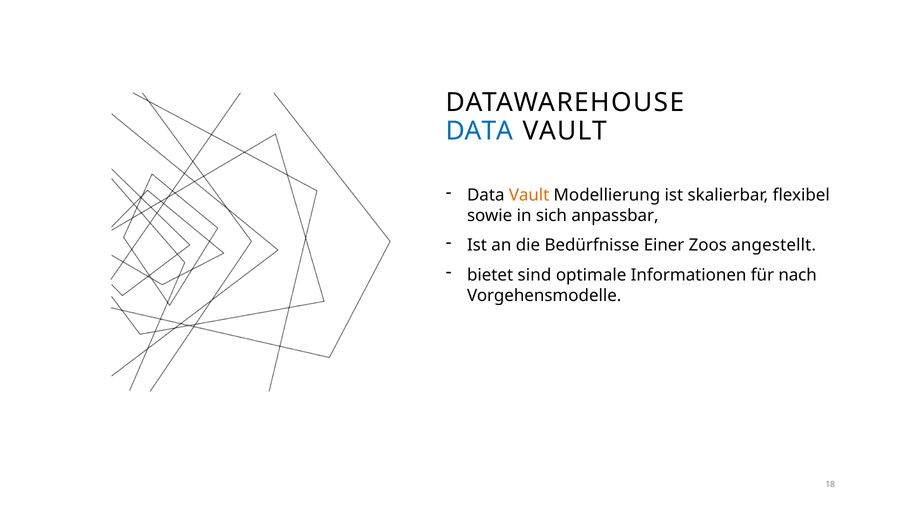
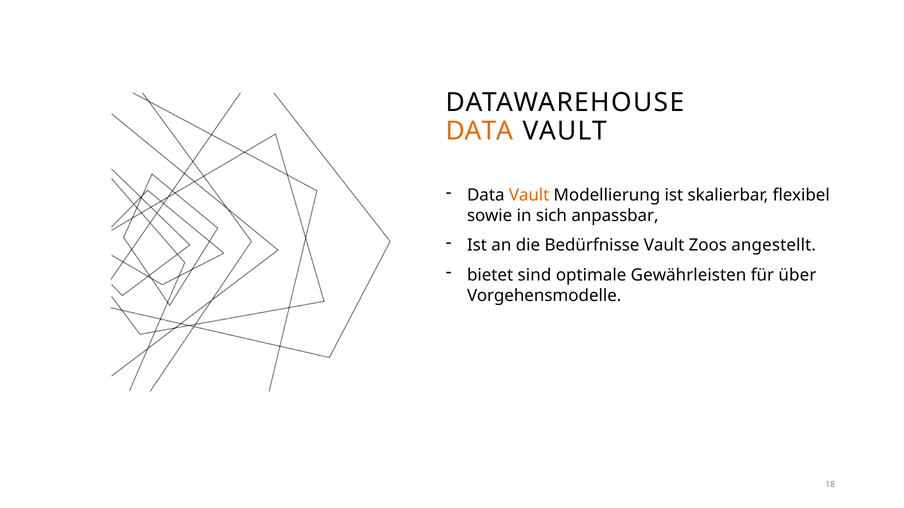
DATA at (480, 131) colour: blue -> orange
Bedürfnisse Einer: Einer -> Vault
Informationen: Informationen -> Gewährleisten
nach: nach -> über
